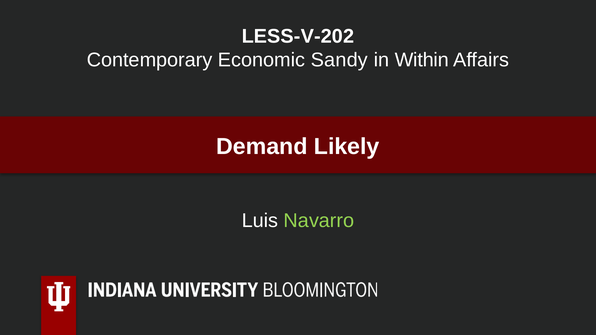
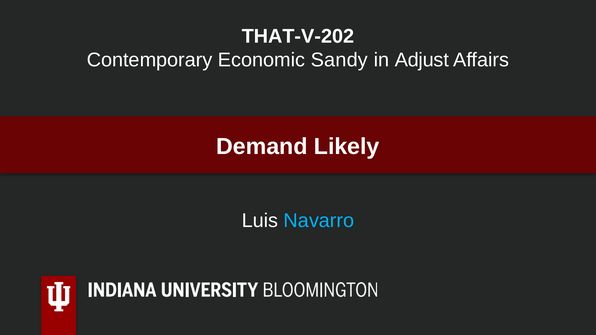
LESS-V-202: LESS-V-202 -> THAT-V-202
Within: Within -> Adjust
Navarro colour: light green -> light blue
